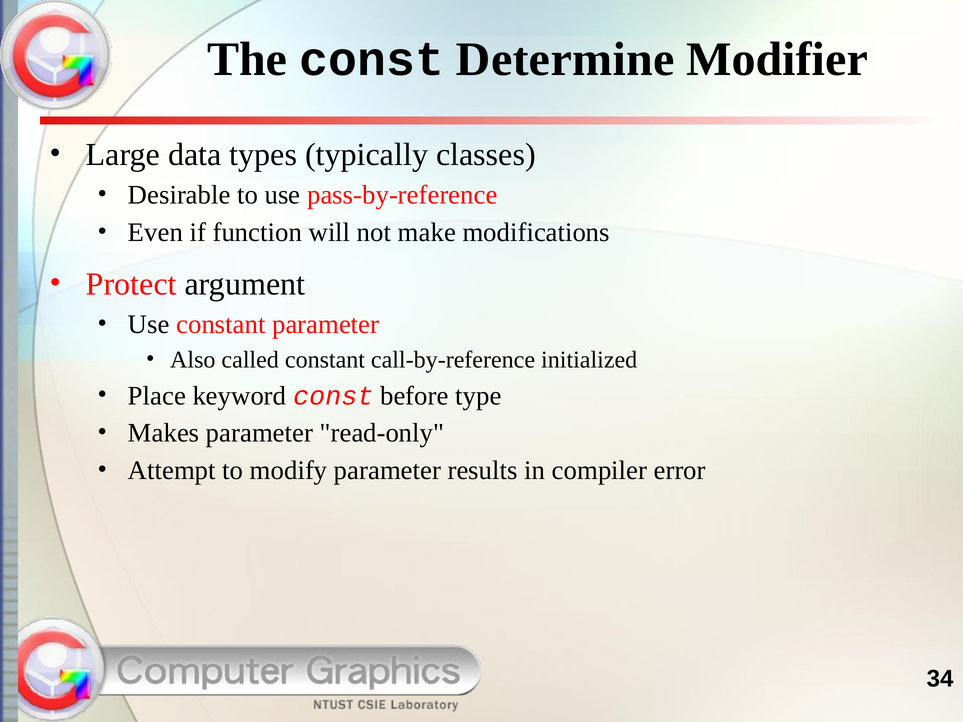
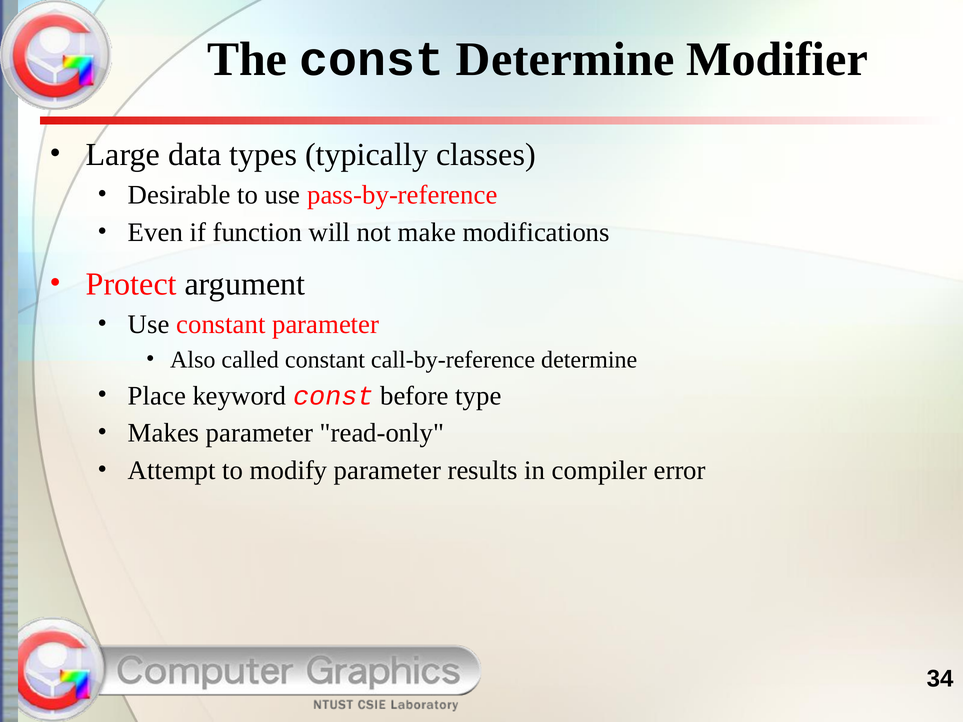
call-by-reference initialized: initialized -> determine
